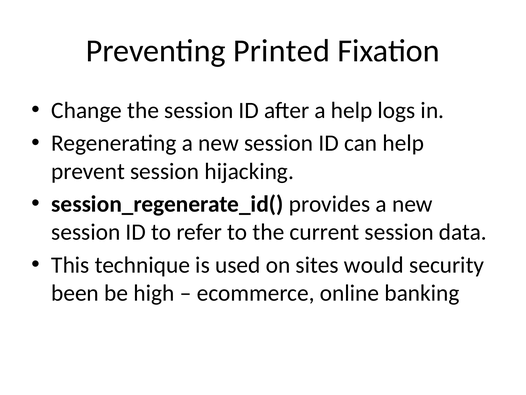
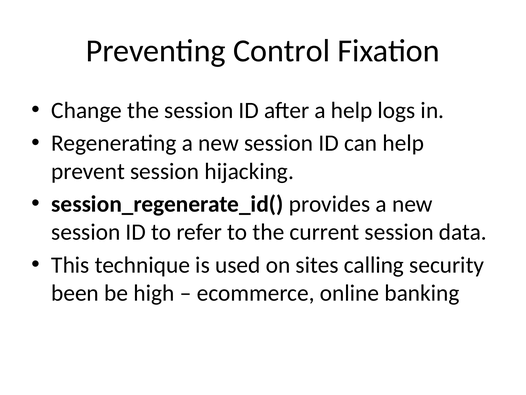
Printed: Printed -> Control
would: would -> calling
